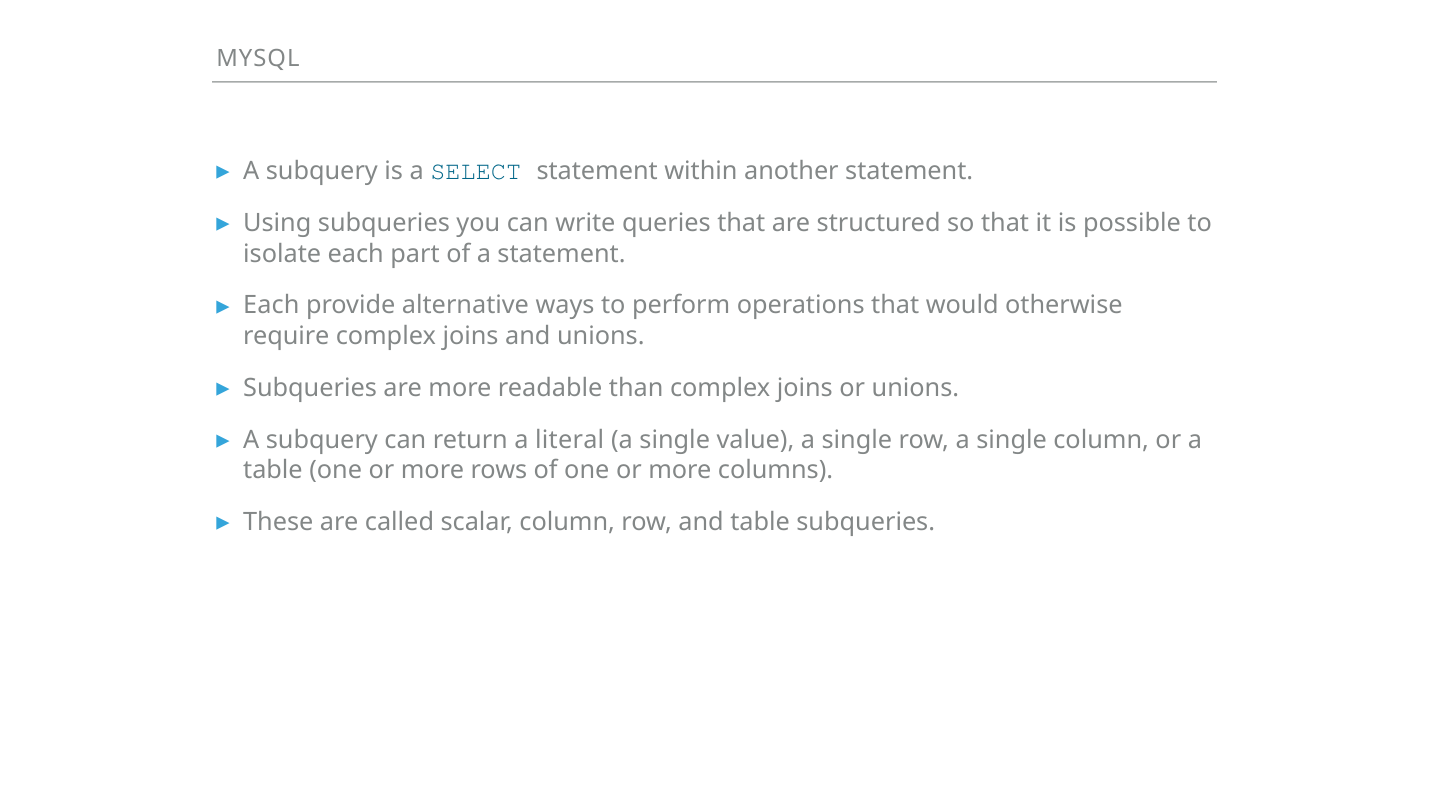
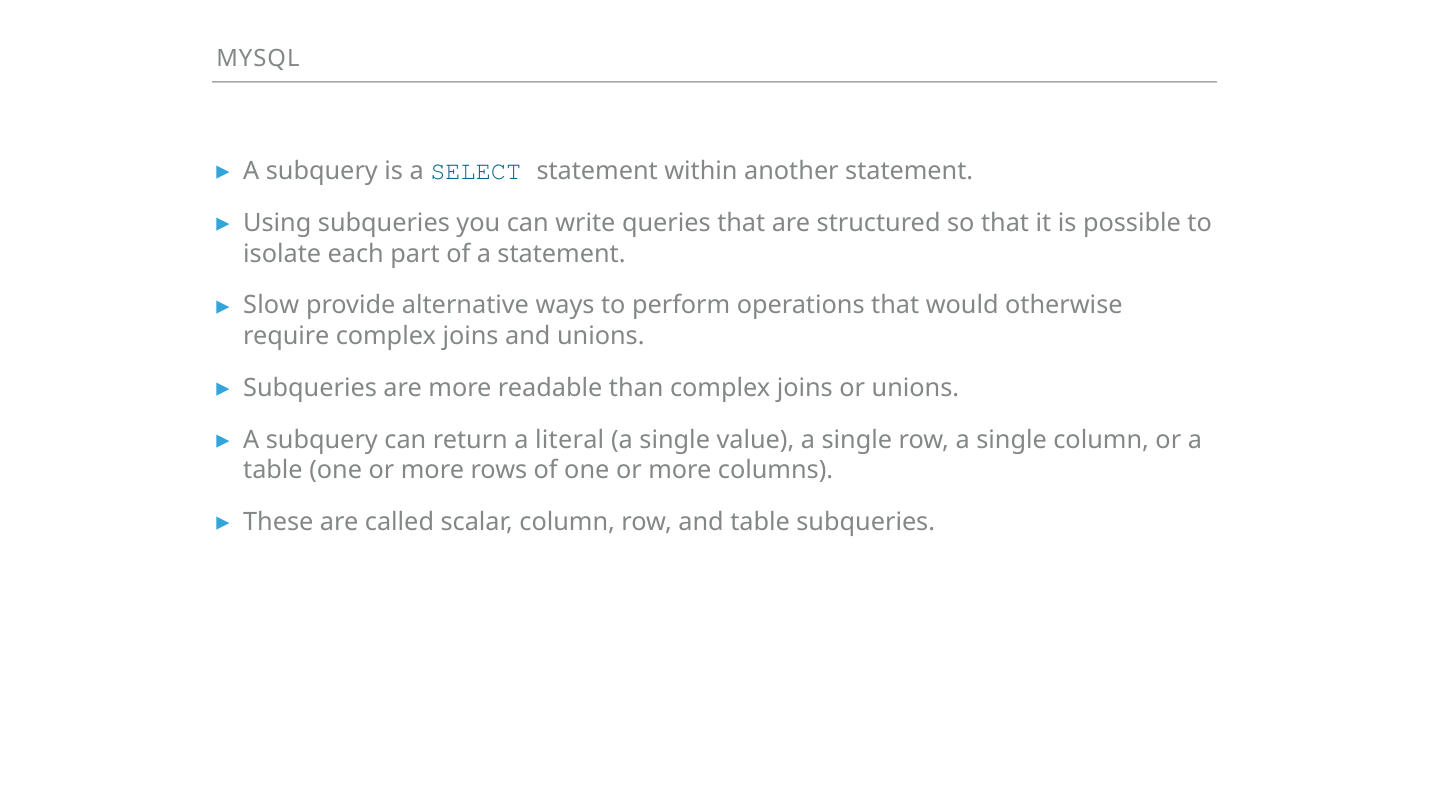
Each at (271, 306): Each -> Slow
